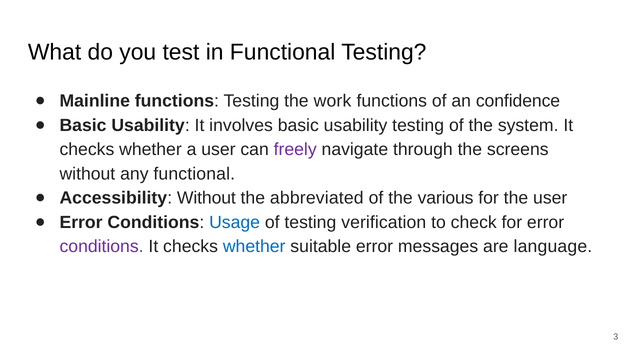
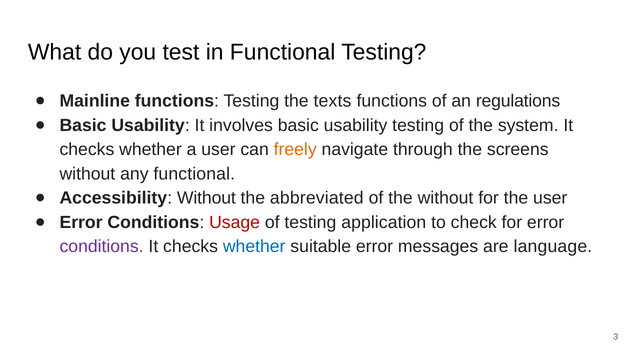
work: work -> texts
confidence: confidence -> regulations
freely colour: purple -> orange
the various: various -> without
Usage colour: blue -> red
verification: verification -> application
